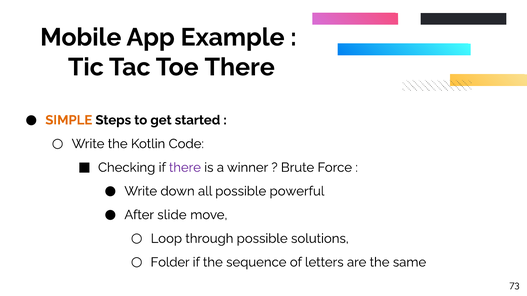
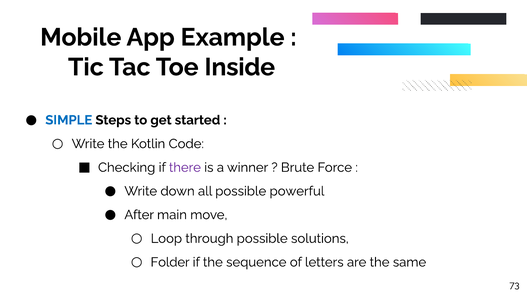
Toe There: There -> Inside
SIMPLE colour: orange -> blue
slide: slide -> main
